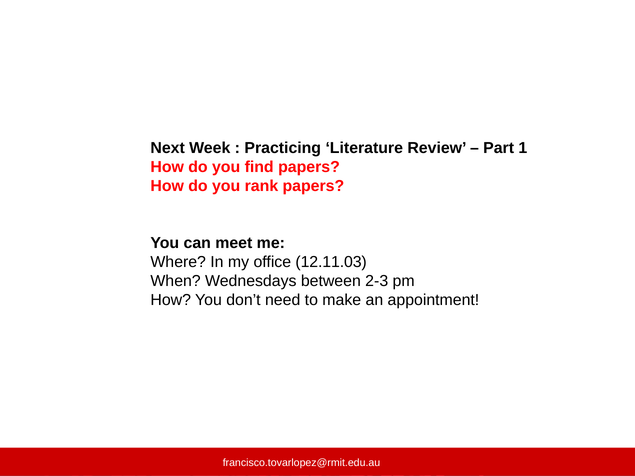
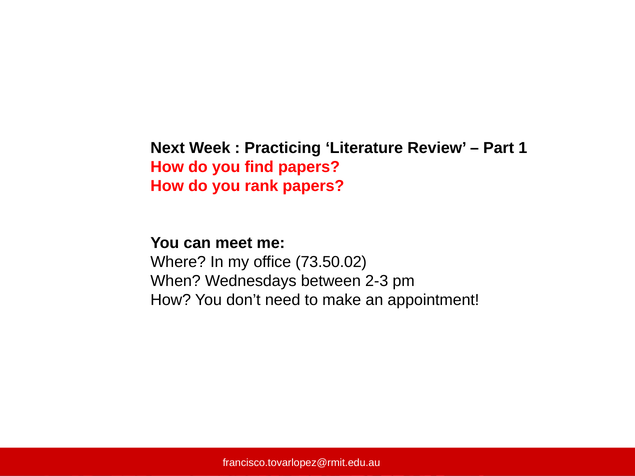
12.11.03: 12.11.03 -> 73.50.02
